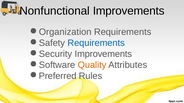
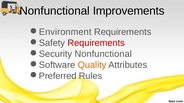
Organization: Organization -> Environment
Requirements at (96, 43) colour: blue -> red
Security Improvements: Improvements -> Nonfunctional
